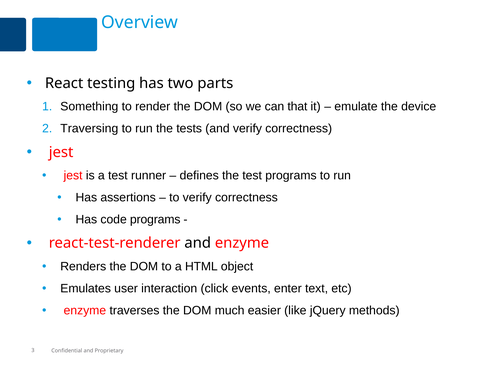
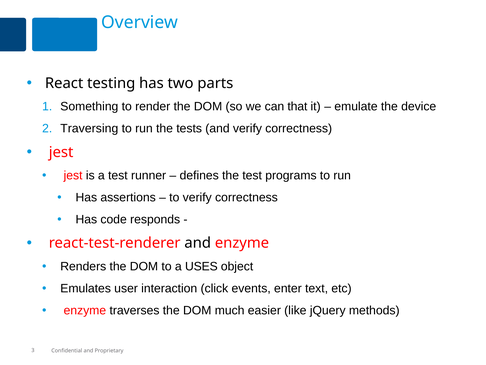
code programs: programs -> responds
HTML: HTML -> USES
